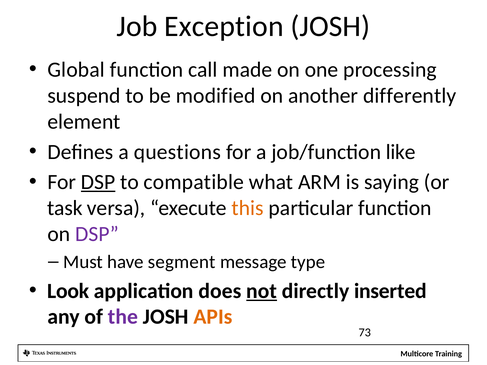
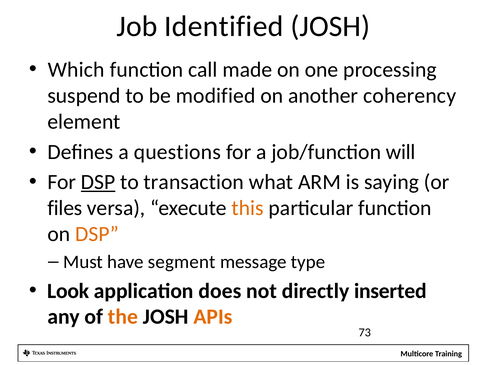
Exception: Exception -> Identified
Global: Global -> Which
differently: differently -> coherency
like: like -> will
compatible: compatible -> transaction
task: task -> files
DSP at (97, 234) colour: purple -> orange
not underline: present -> none
the colour: purple -> orange
